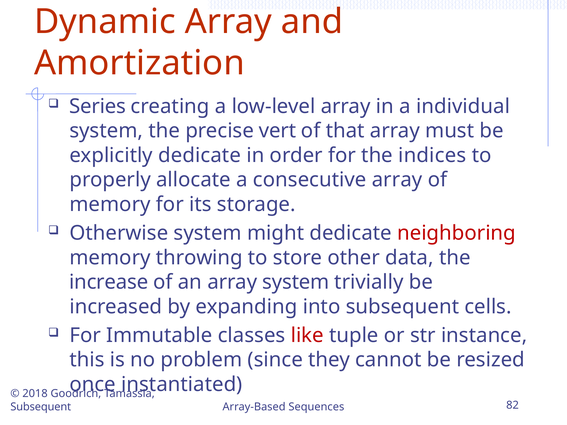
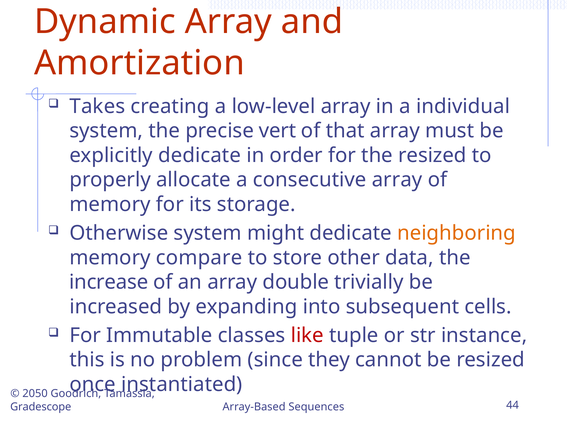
Series: Series -> Takes
the indices: indices -> resized
neighboring colour: red -> orange
throwing: throwing -> compare
array system: system -> double
2018: 2018 -> 2050
Subsequent at (41, 407): Subsequent -> Gradescope
82: 82 -> 44
